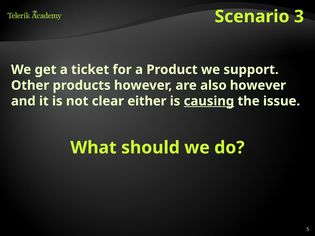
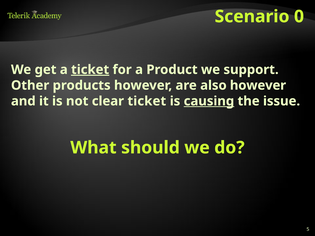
3: 3 -> 0
ticket at (90, 70) underline: none -> present
clear either: either -> ticket
